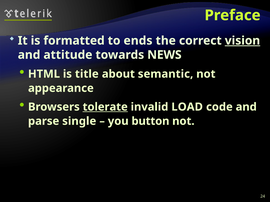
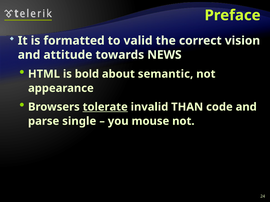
ends: ends -> valid
vision underline: present -> none
title: title -> bold
LOAD: LOAD -> THAN
button: button -> mouse
